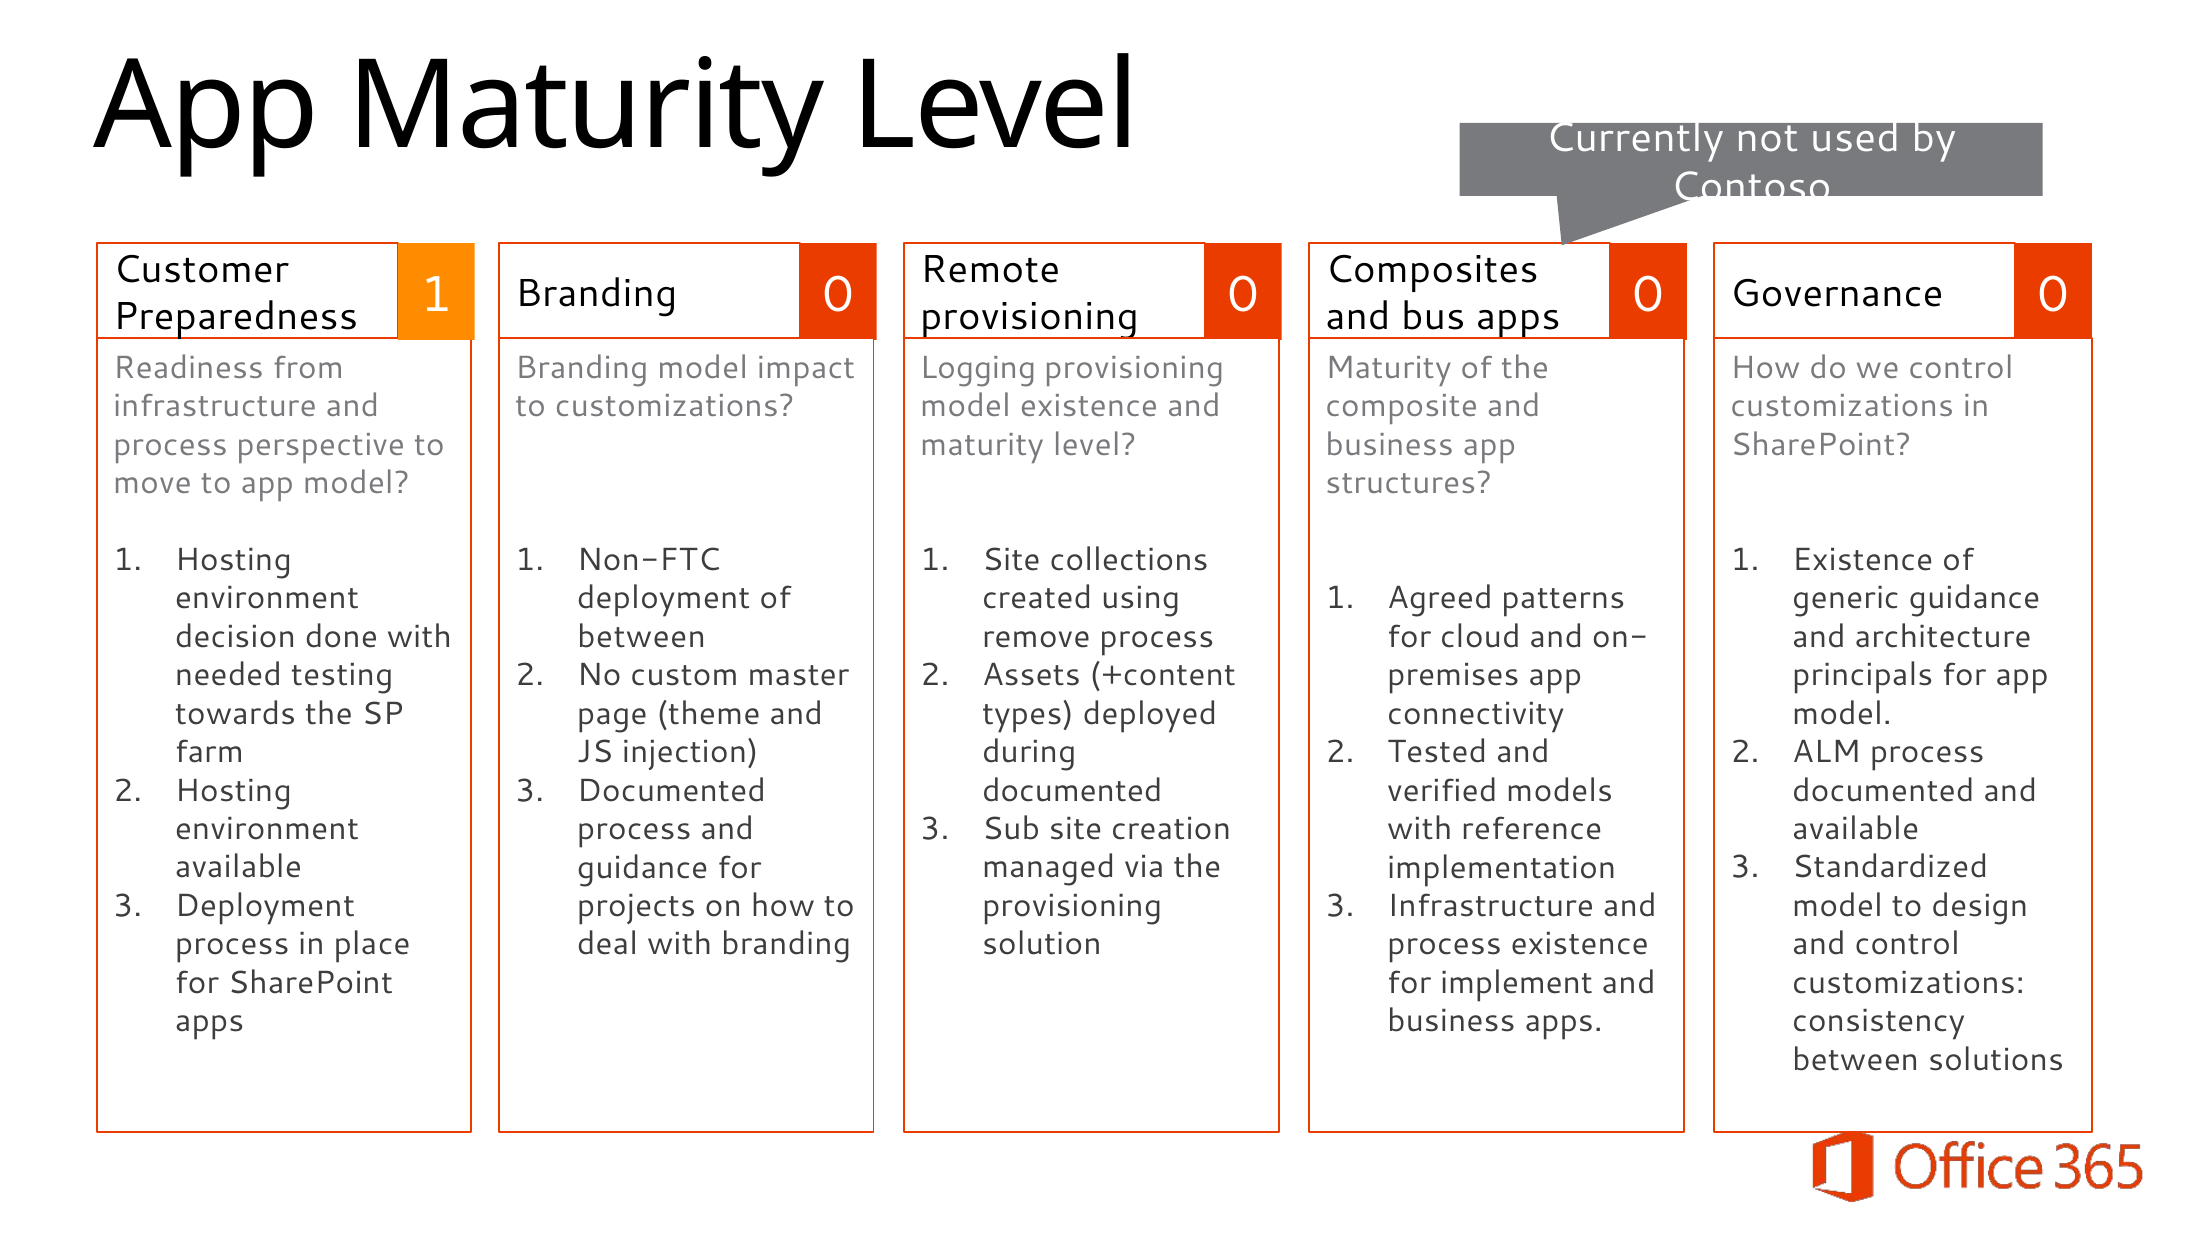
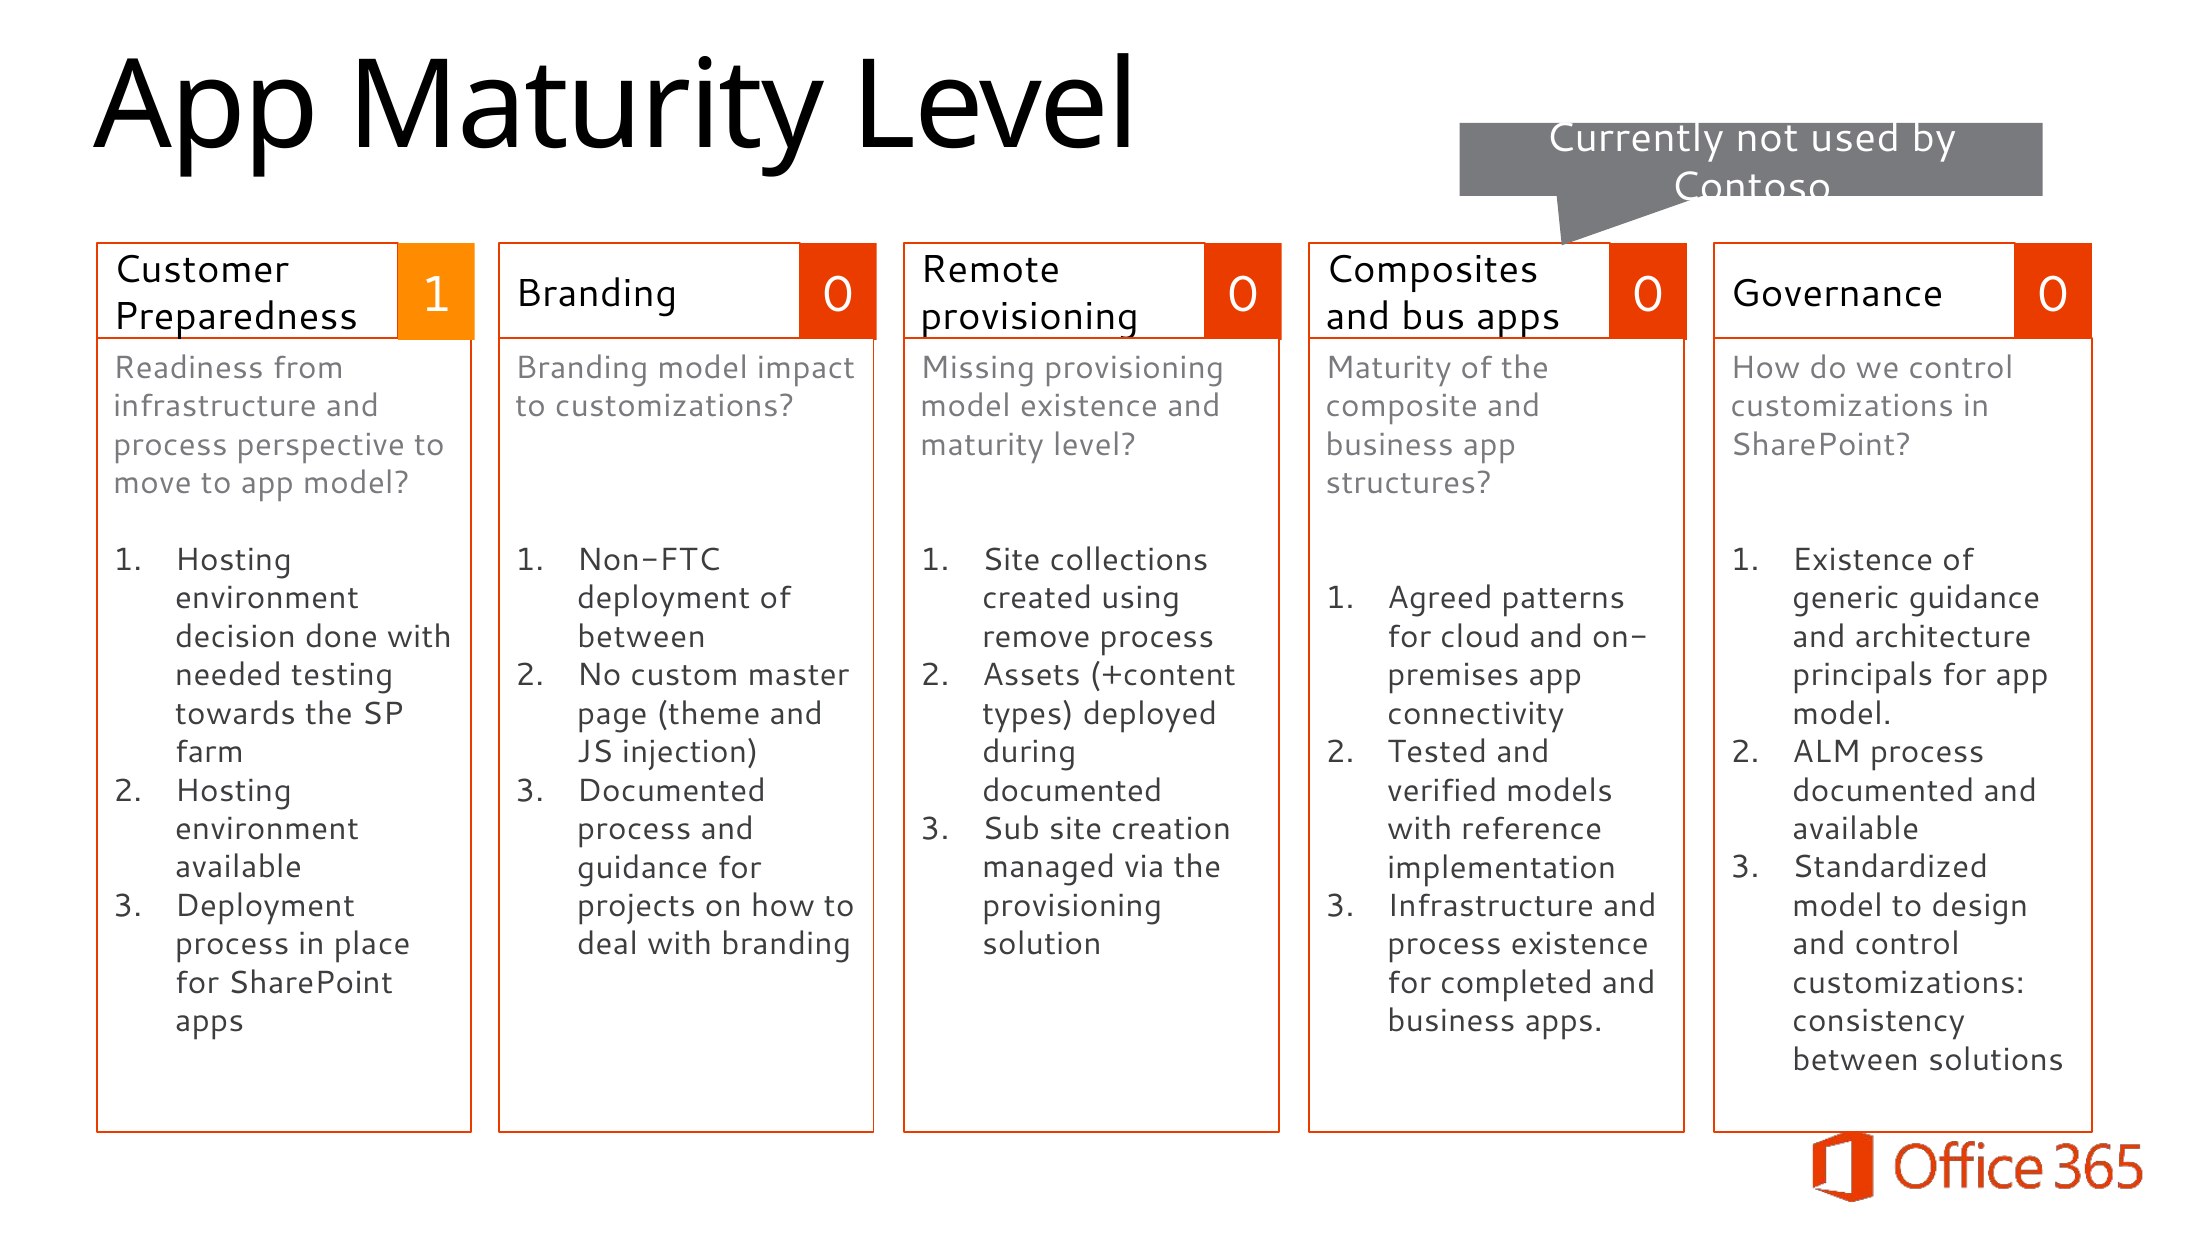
Logging: Logging -> Missing
implement: implement -> completed
